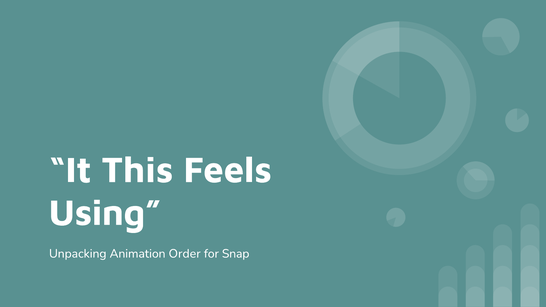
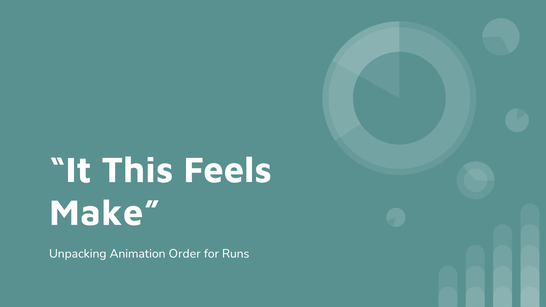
Using: Using -> Make
Snap: Snap -> Runs
